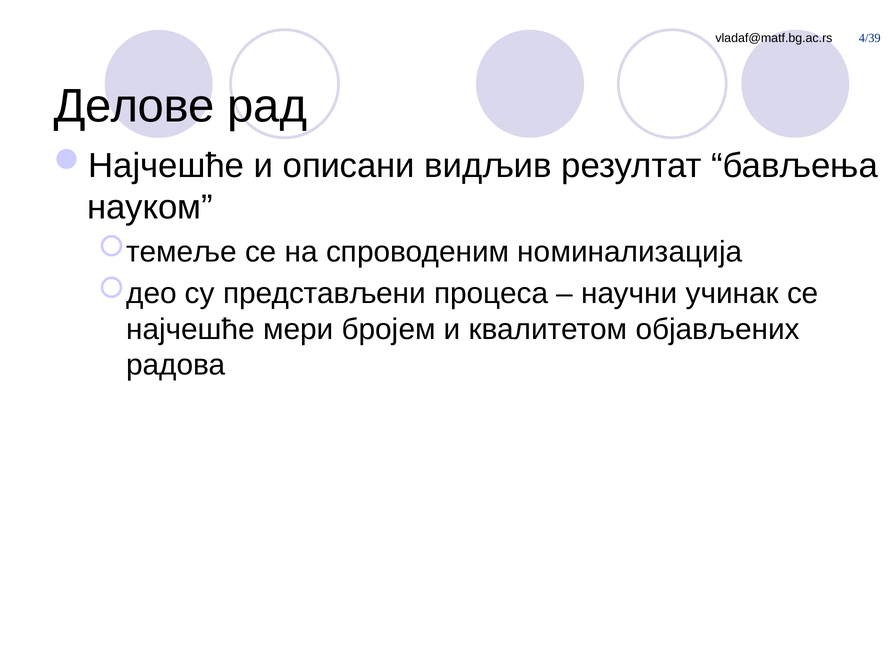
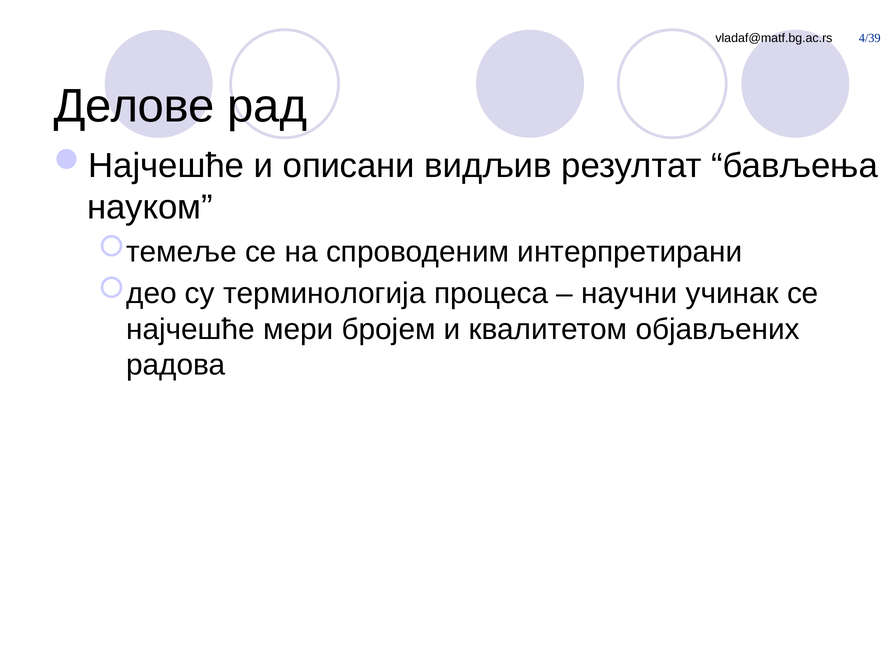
номинализација: номинализација -> интерпретирани
представљени: представљени -> терминологија
